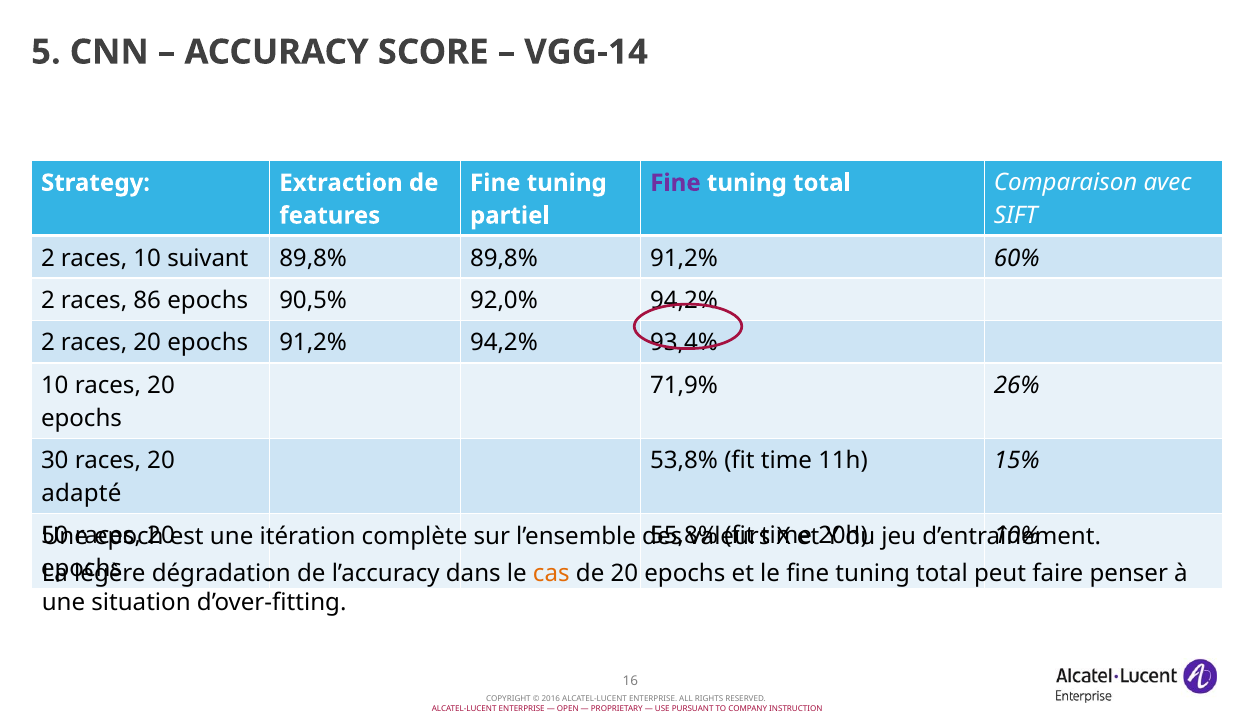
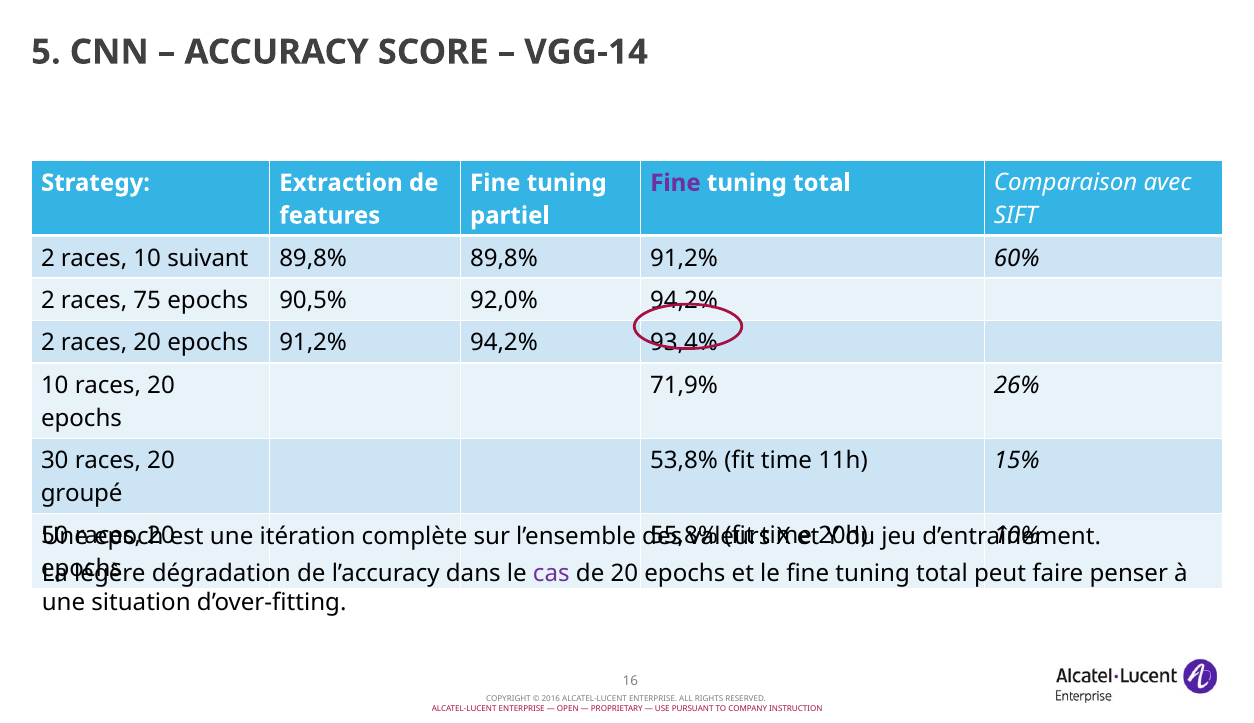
86: 86 -> 75
adapté: adapté -> groupé
cas colour: orange -> purple
